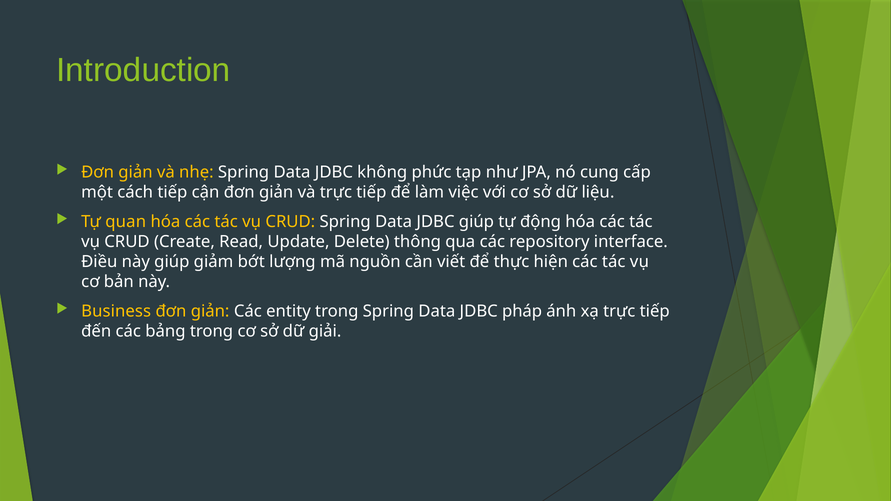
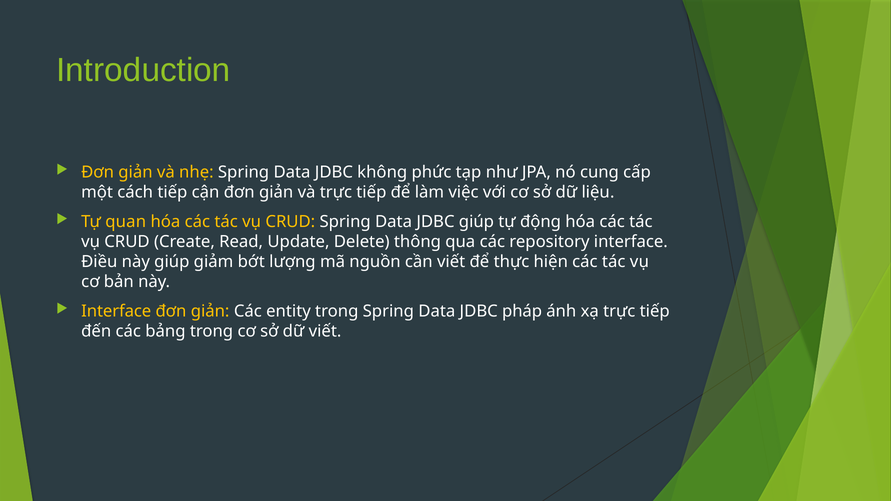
Business at (116, 311): Business -> Interface
dữ giải: giải -> viết
